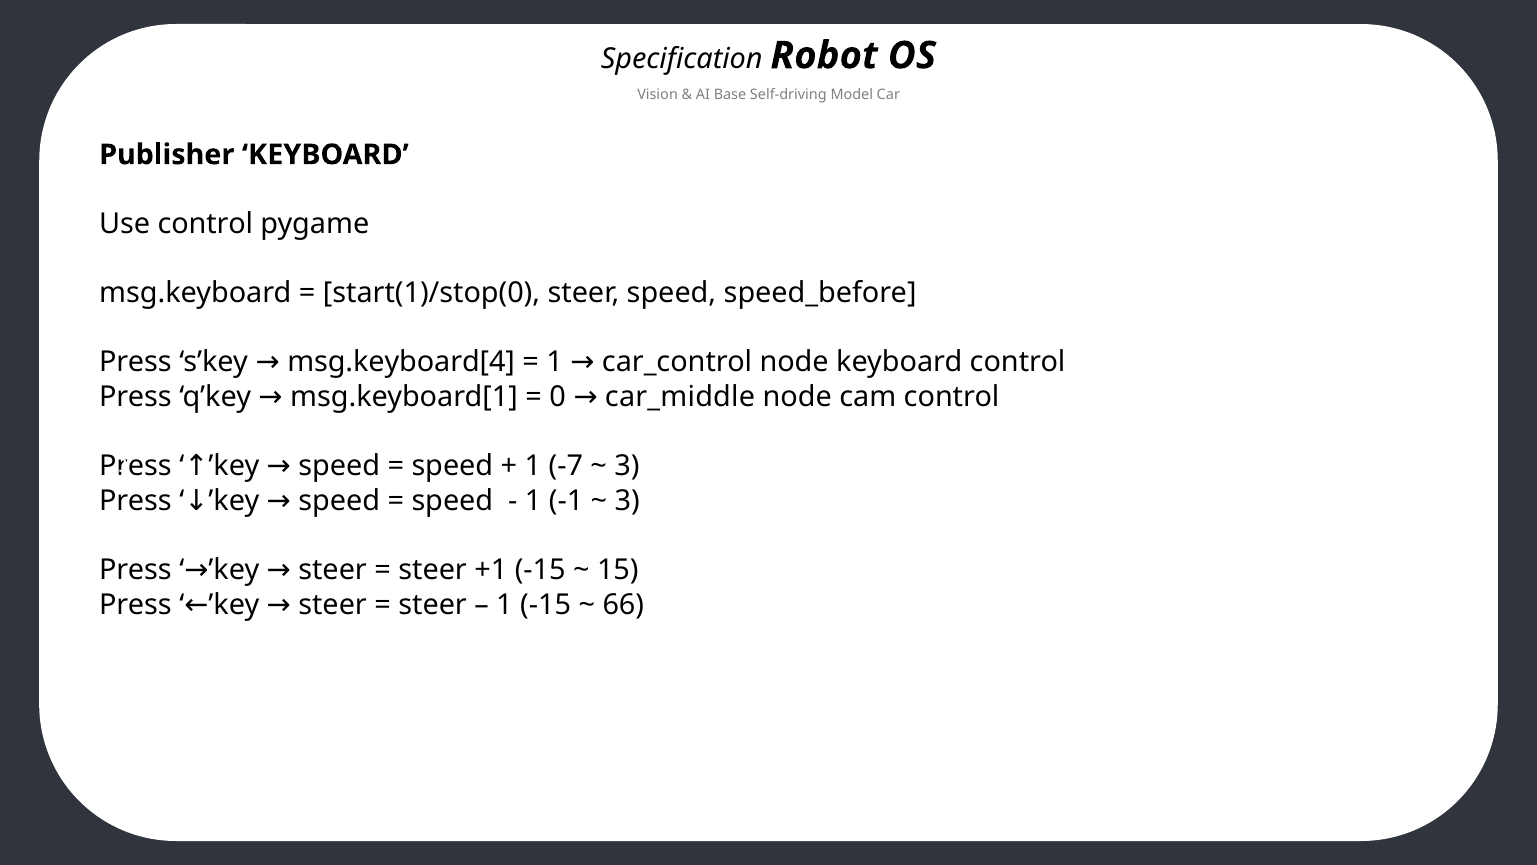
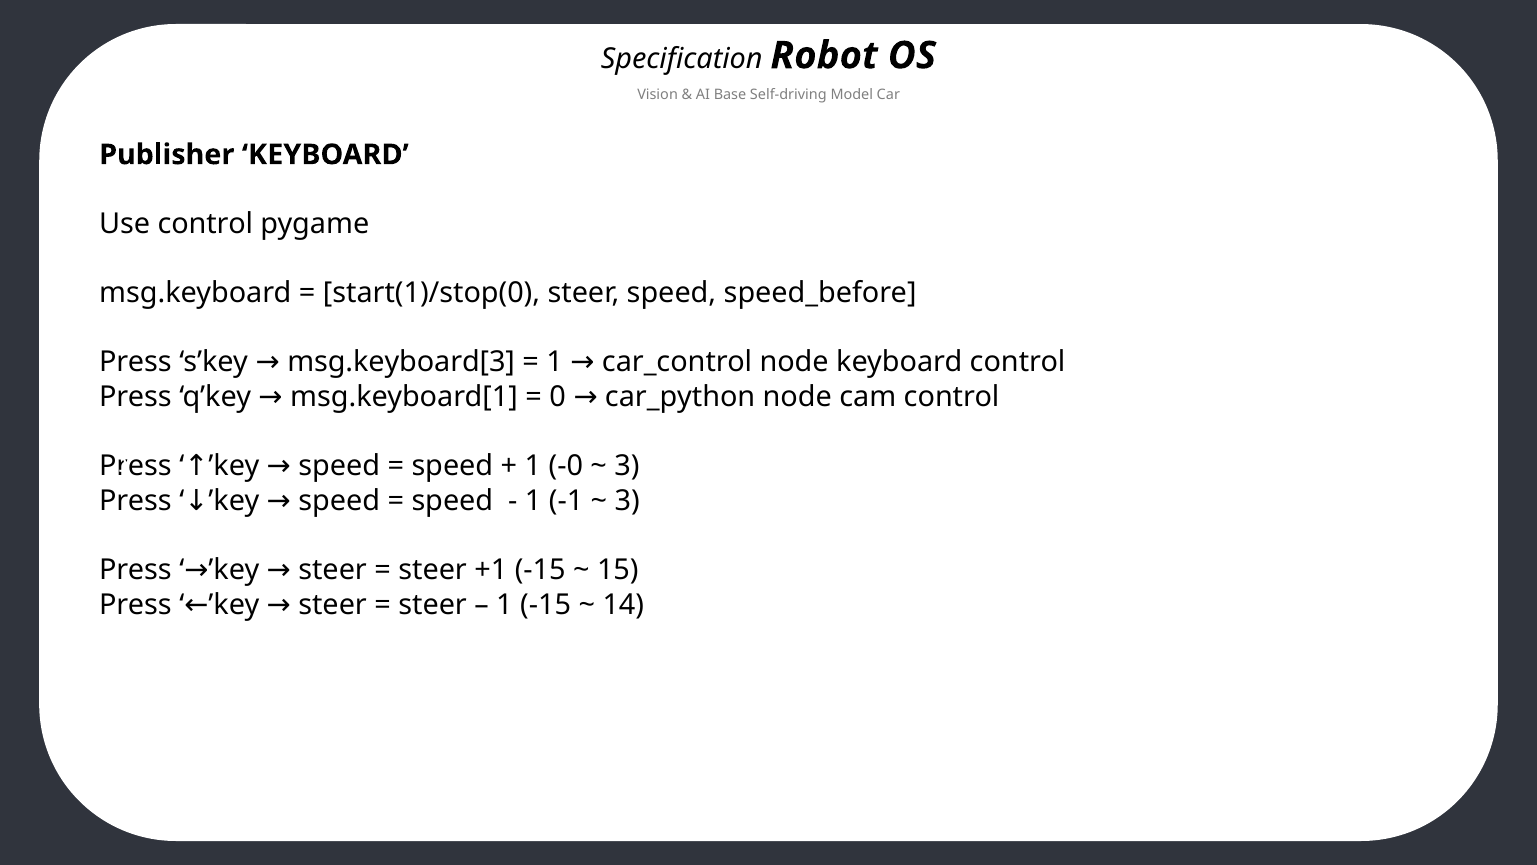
msg.keyboard[4: msg.keyboard[4 -> msg.keyboard[3
car_middle: car_middle -> car_python
-7: -7 -> -0
66: 66 -> 14
